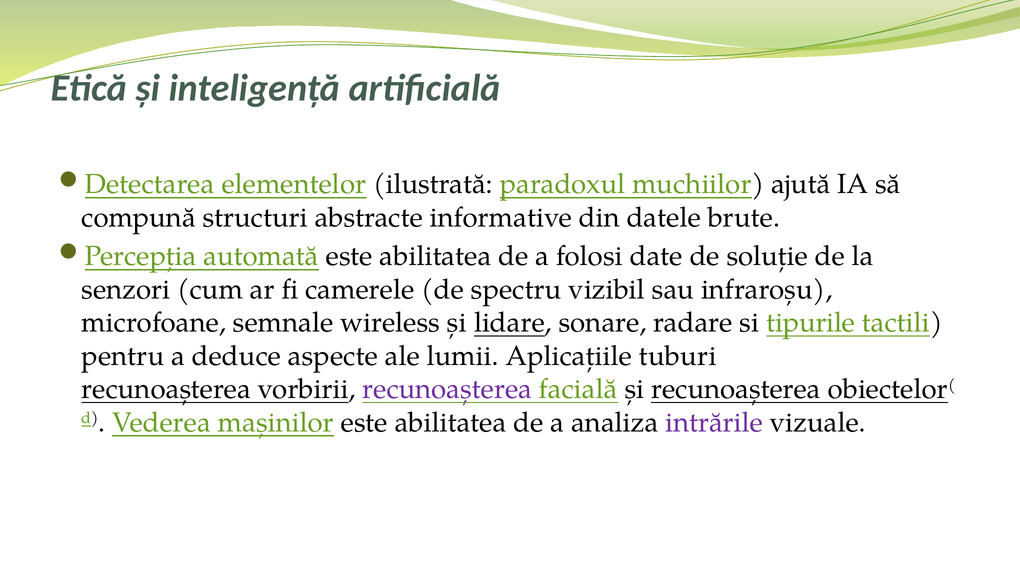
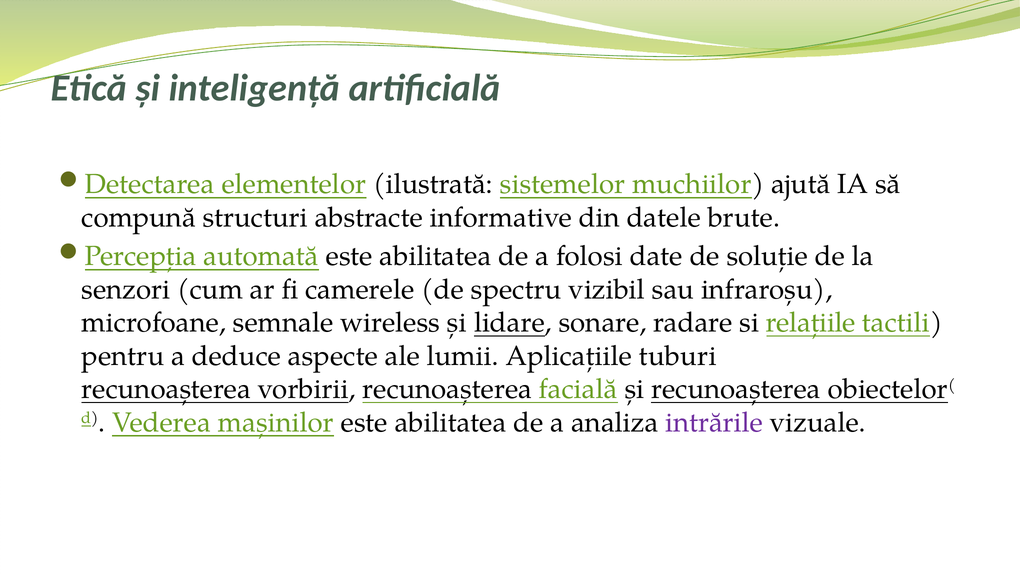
paradoxul: paradoxul -> sistemelor
tipurile: tipurile -> relațiile
recunoașterea at (447, 389) colour: purple -> black
